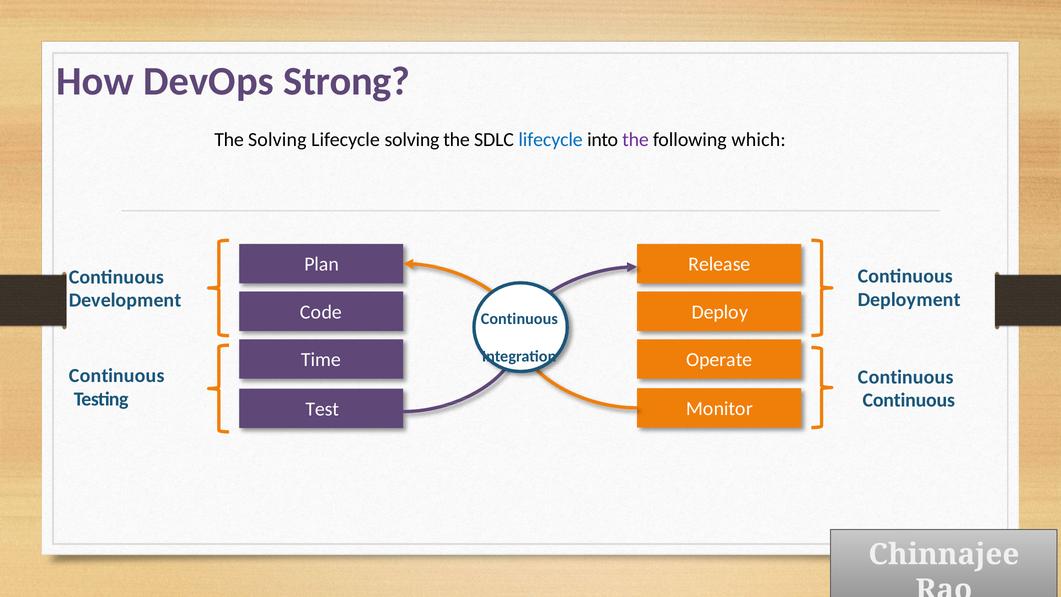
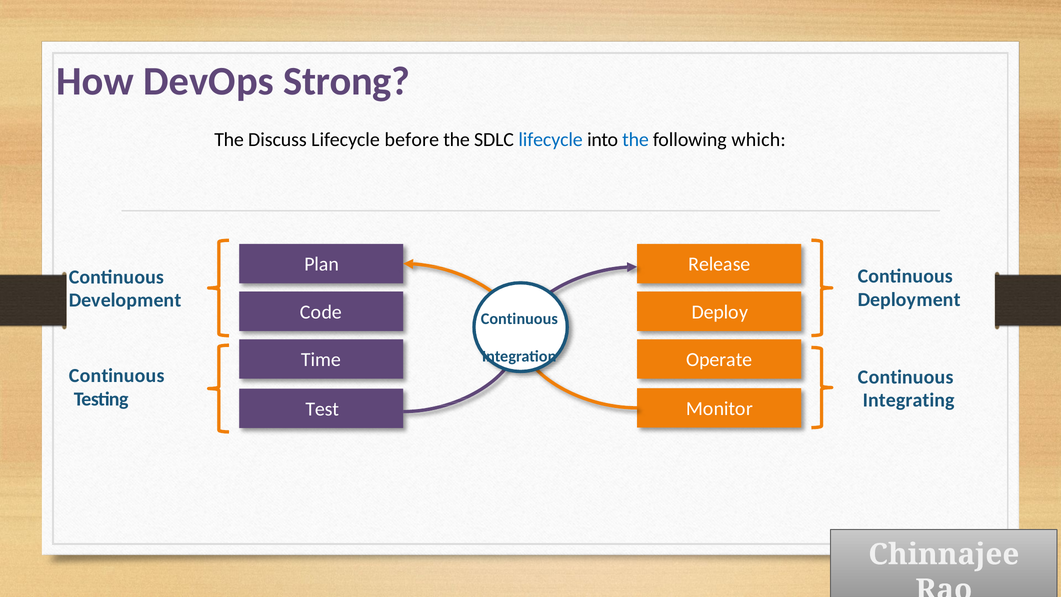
The Solving: Solving -> Discuss
Lifecycle solving: solving -> before
the at (635, 140) colour: purple -> blue
Continuous at (909, 400): Continuous -> Integrating
